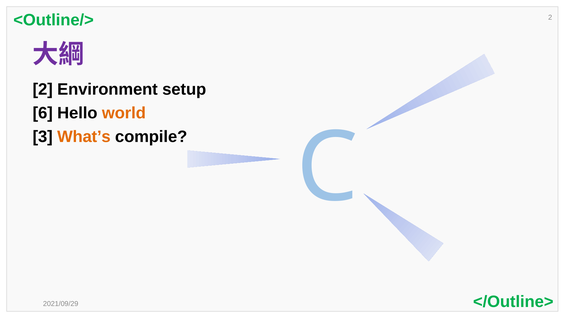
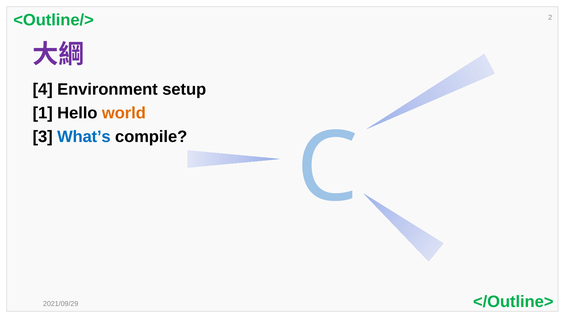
2 at (43, 89): 2 -> 4
6: 6 -> 1
What’s colour: orange -> blue
